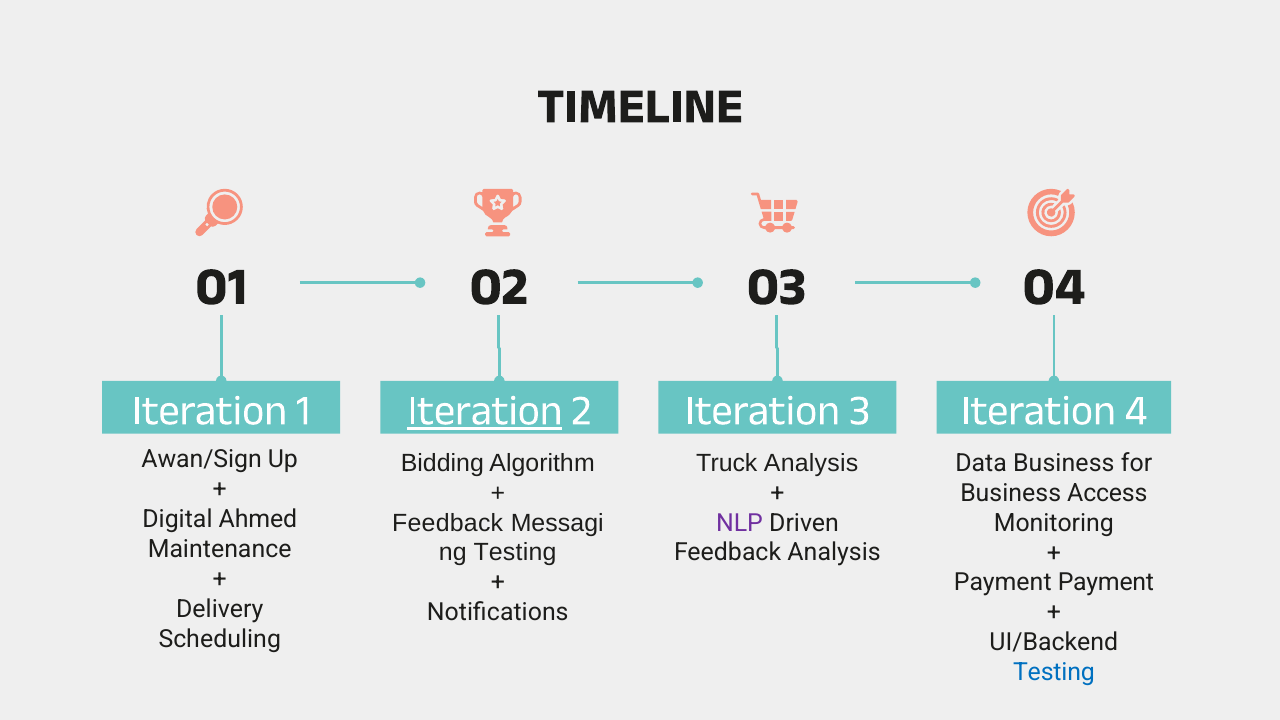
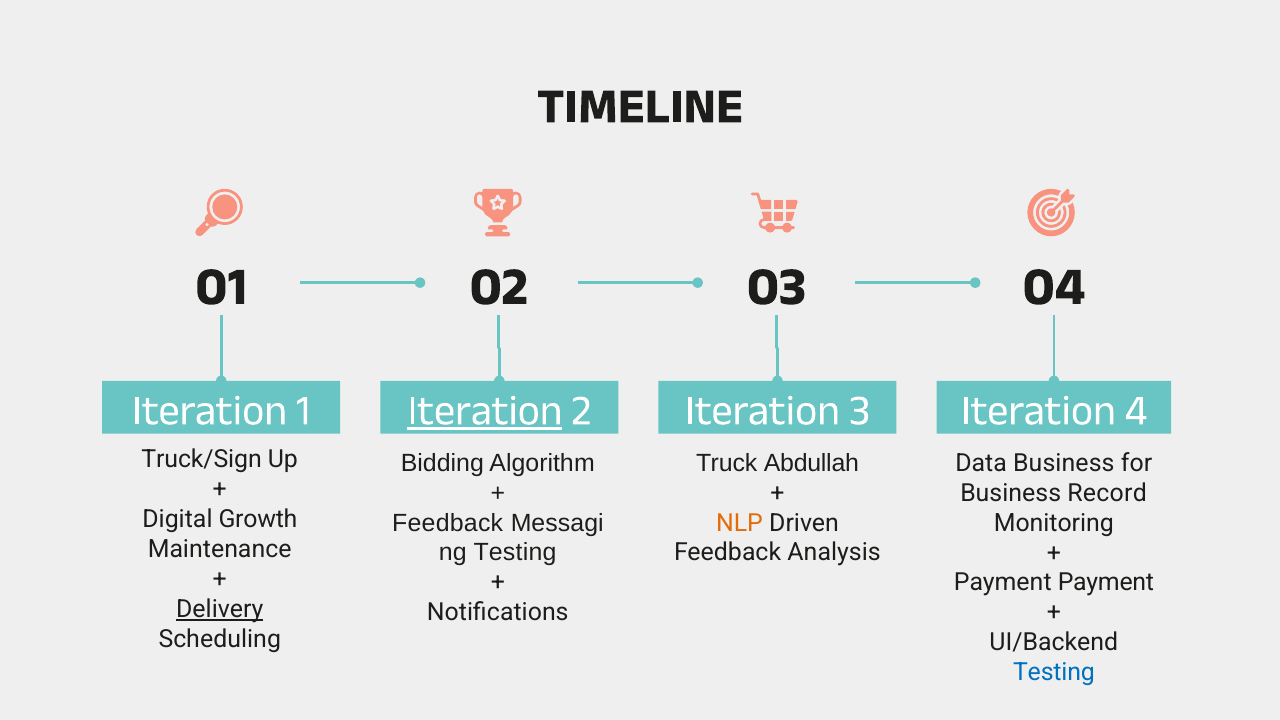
Awan/Sign: Awan/Sign -> Truck/Sign
Truck Analysis: Analysis -> Abdullah
Access: Access -> Record
Ahmed: Ahmed -> Growth
NLP colour: purple -> orange
Delivery underline: none -> present
